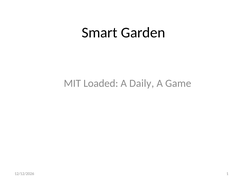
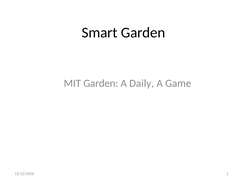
MIT Loaded: Loaded -> Garden
